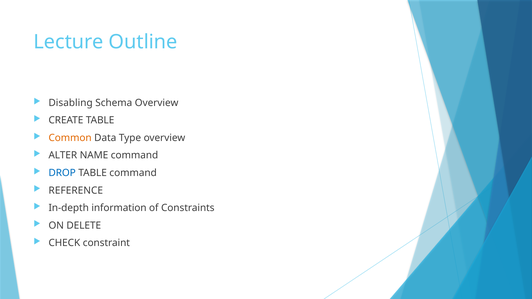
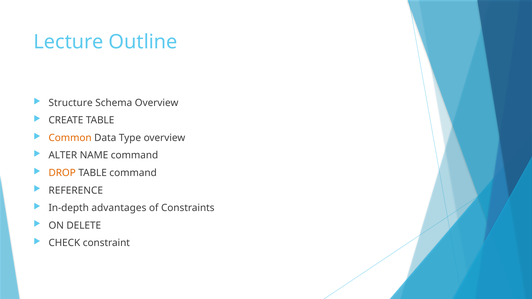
Disabling: Disabling -> Structure
DROP colour: blue -> orange
information: information -> advantages
